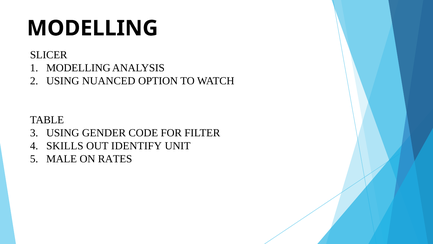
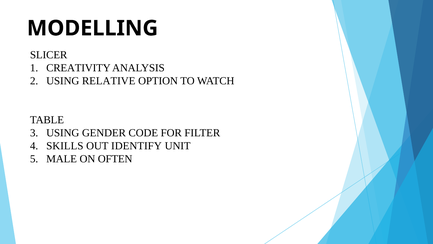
MODELLING at (78, 68): MODELLING -> CREATIVITY
NUANCED: NUANCED -> RELATIVE
RATES: RATES -> OFTEN
